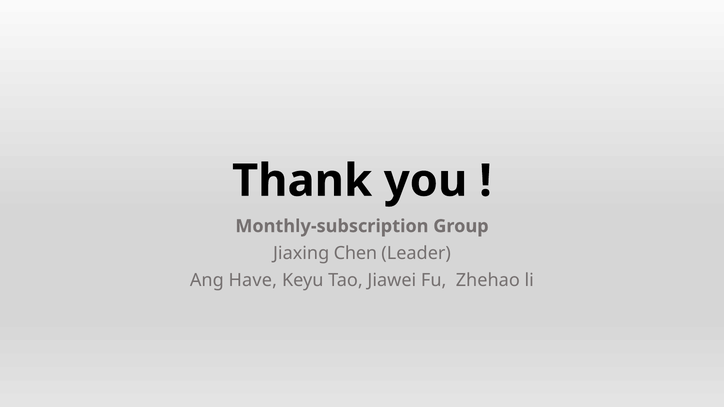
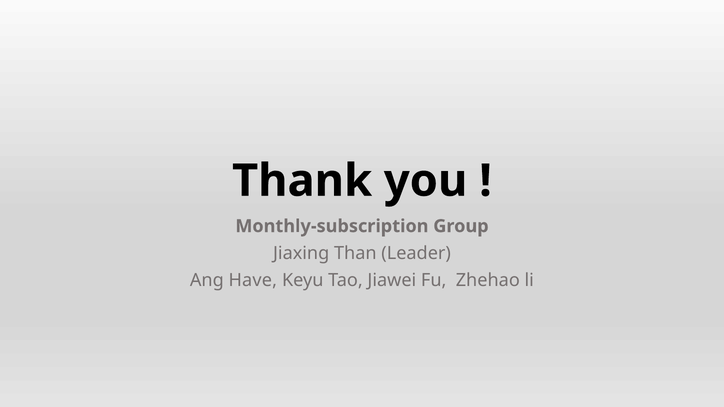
Chen: Chen -> Than
